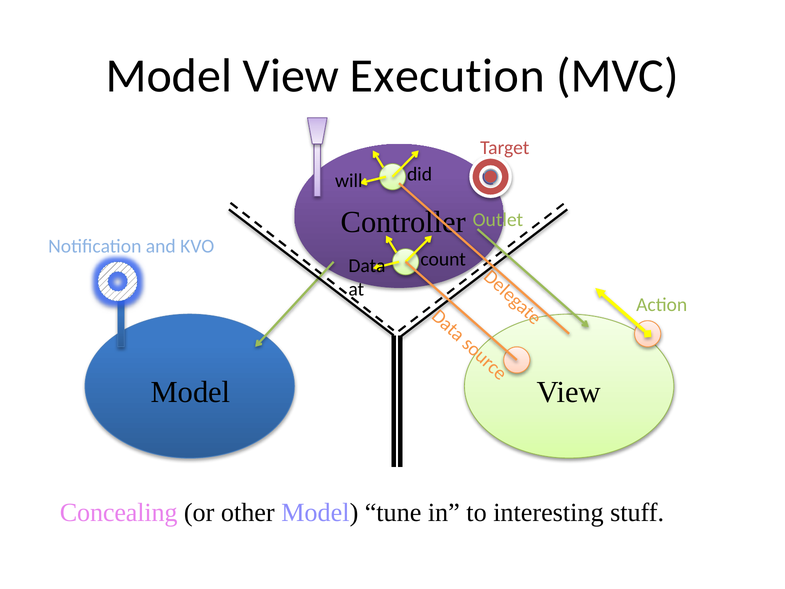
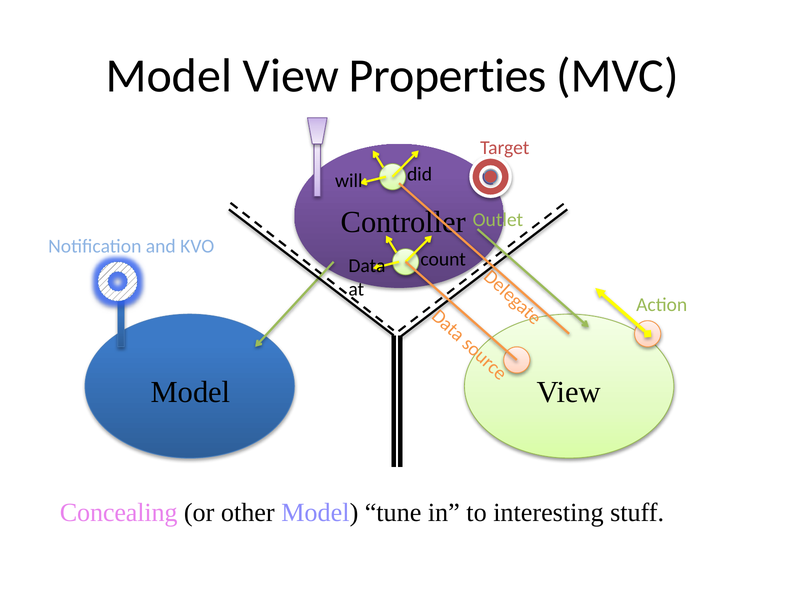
Execution: Execution -> Properties
